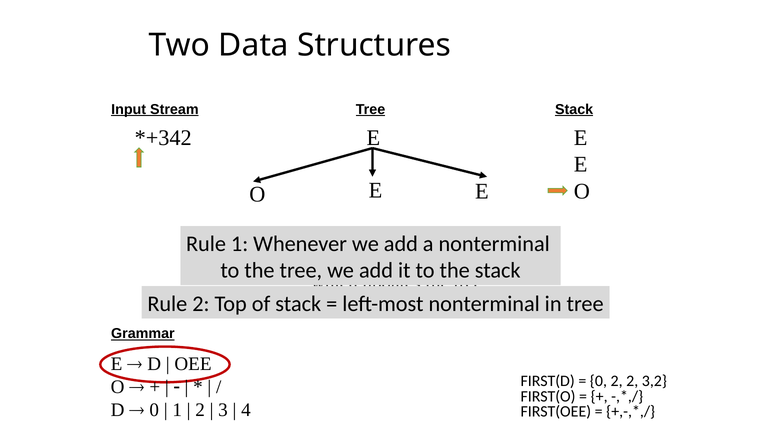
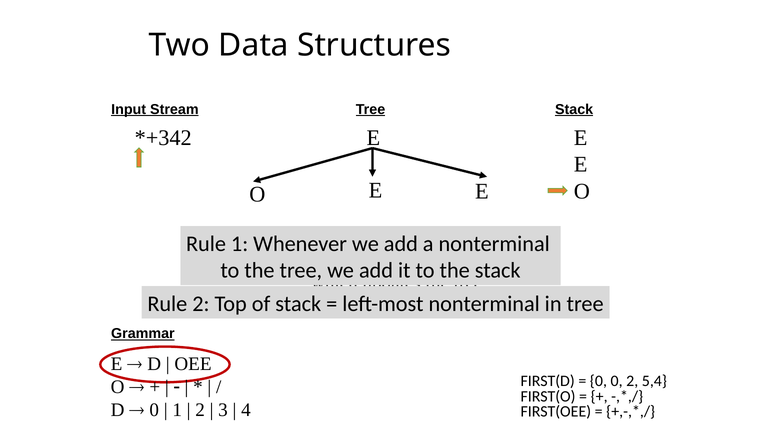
0 2: 2 -> 0
3,2: 3,2 -> 5,4
